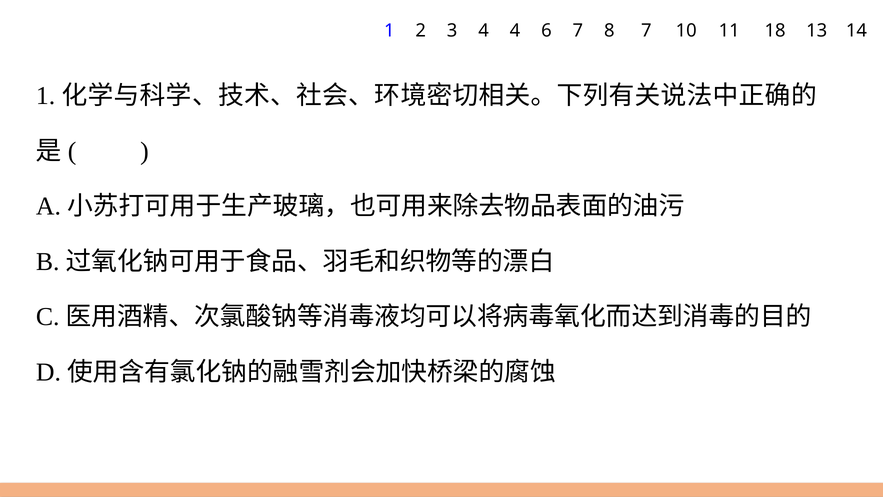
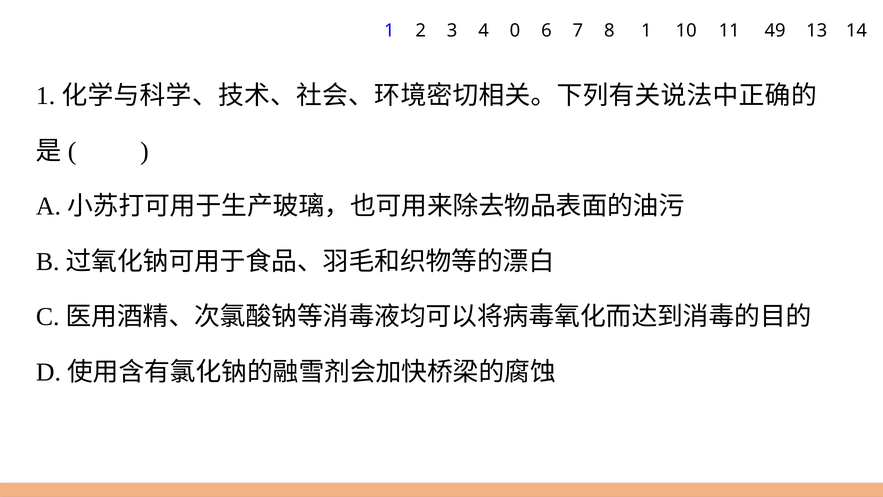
4 4: 4 -> 0
8 7: 7 -> 1
18: 18 -> 49
